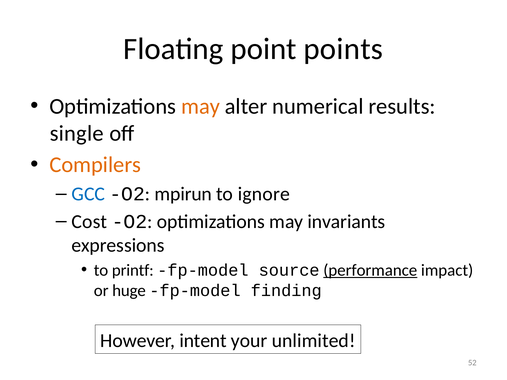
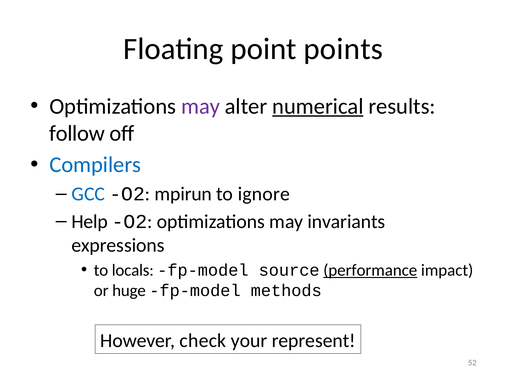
may at (201, 106) colour: orange -> purple
numerical underline: none -> present
single: single -> follow
Compilers colour: orange -> blue
Cost: Cost -> Help
printf: printf -> locals
finding: finding -> methods
intent: intent -> check
unlimited: unlimited -> represent
